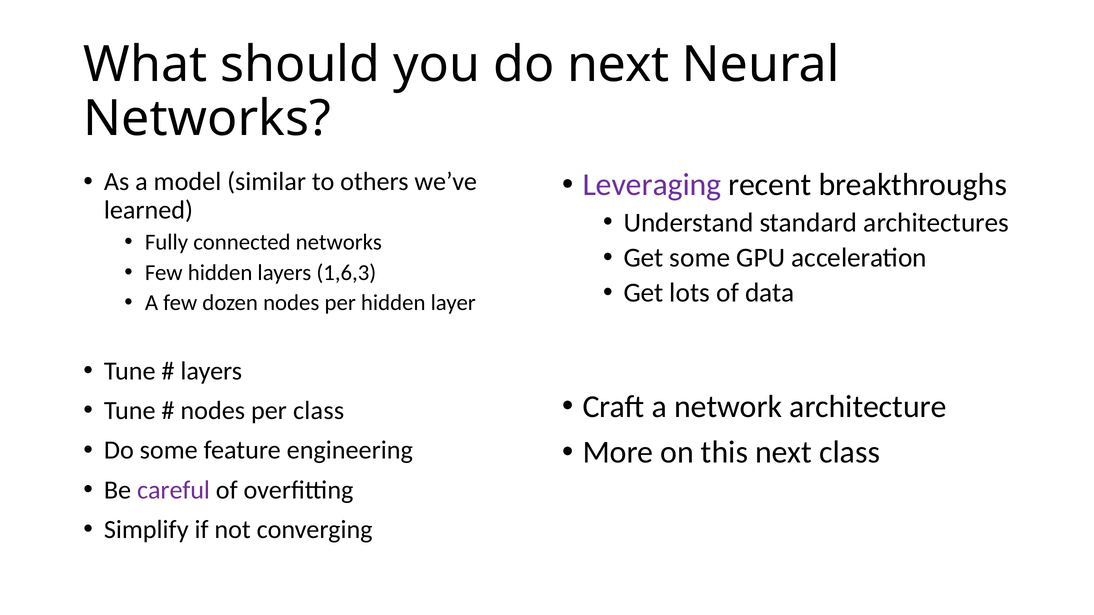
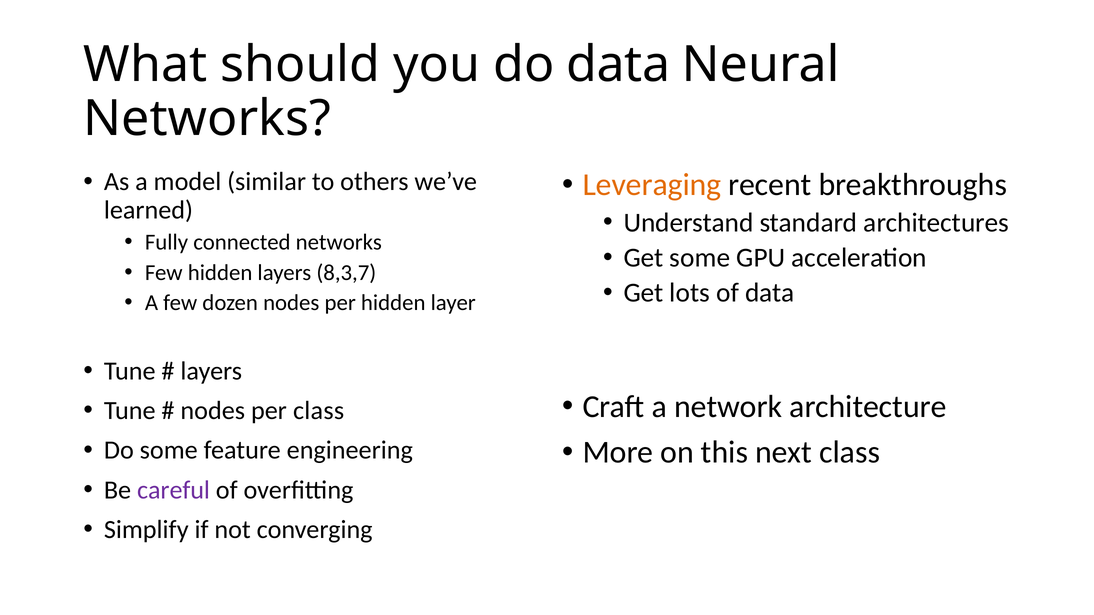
do next: next -> data
Leveraging colour: purple -> orange
1,6,3: 1,6,3 -> 8,3,7
